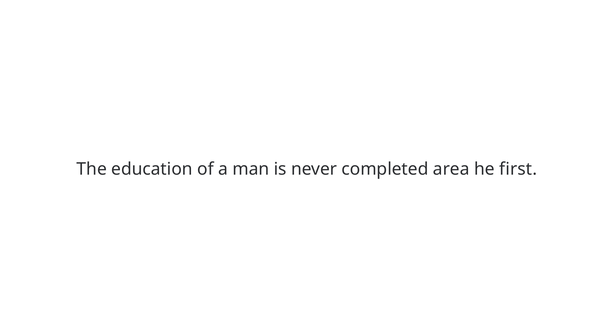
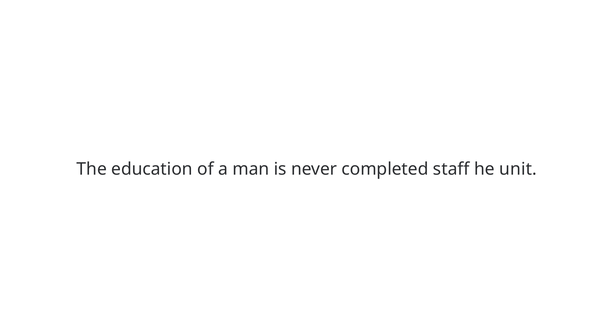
area: area -> staff
first: first -> unit
